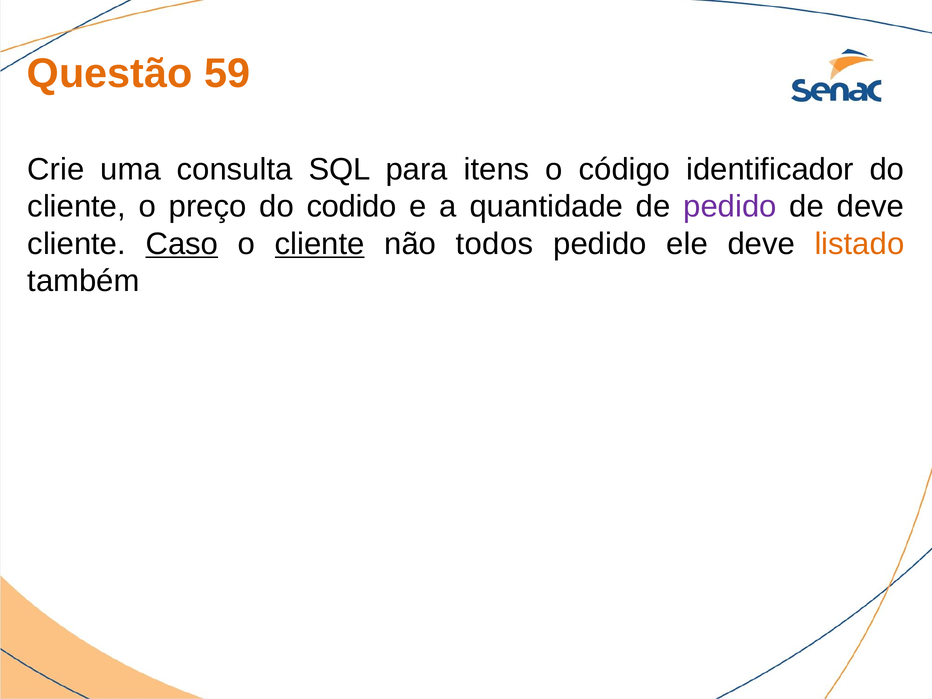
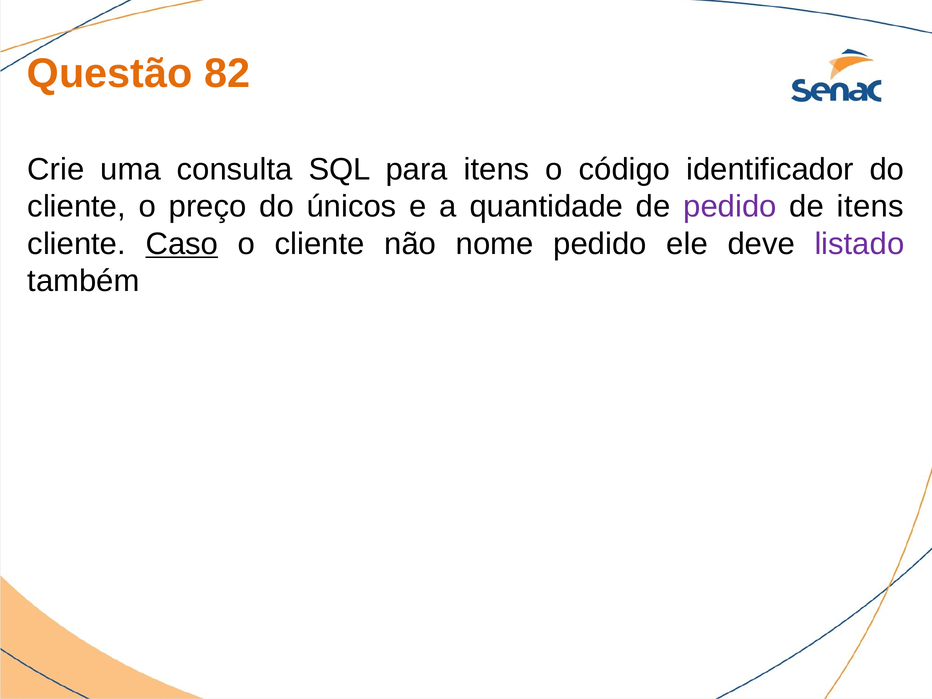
59: 59 -> 82
codido: codido -> únicos
de deve: deve -> itens
cliente at (320, 244) underline: present -> none
todos: todos -> nome
listado colour: orange -> purple
